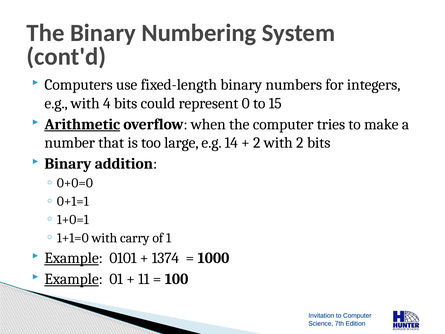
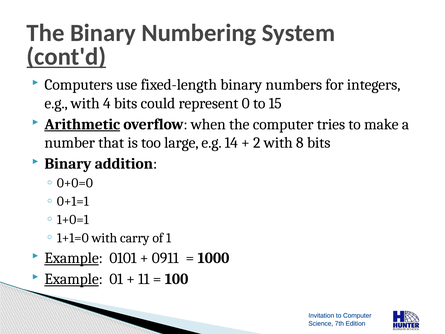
cont'd underline: none -> present
with 2: 2 -> 8
1374: 1374 -> 0911
